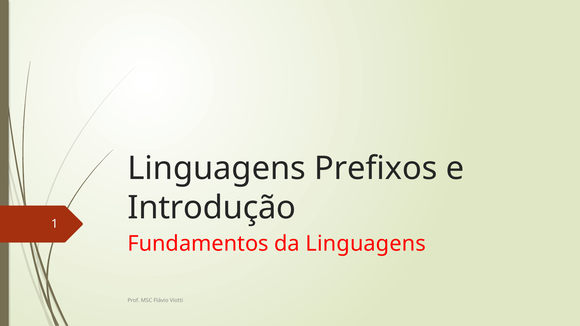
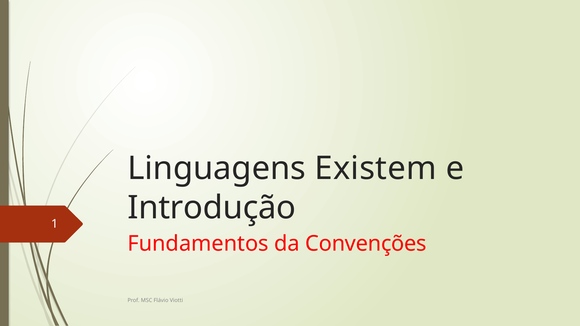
Prefixos: Prefixos -> Existem
da Linguagens: Linguagens -> Convenções
